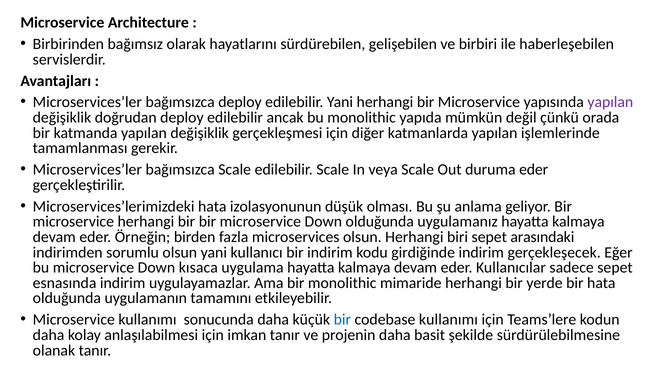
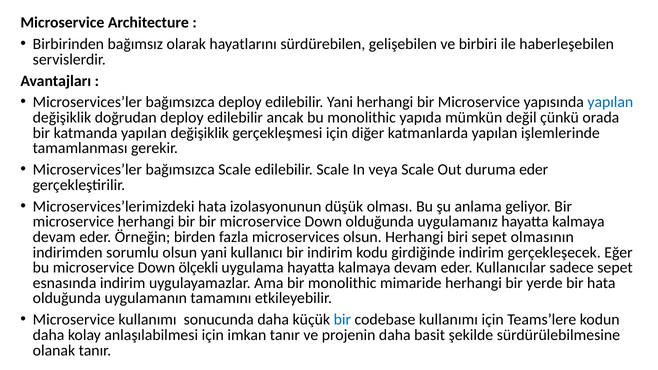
yapılan at (610, 102) colour: purple -> blue
arasındaki: arasındaki -> olmasının
kısaca: kısaca -> ölçekli
